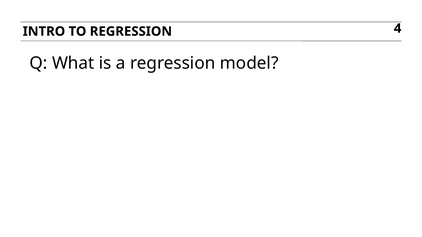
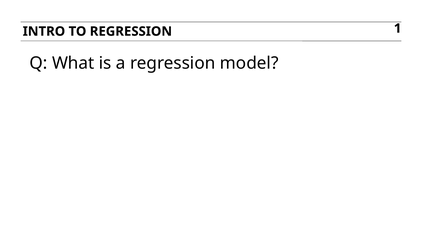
4: 4 -> 1
